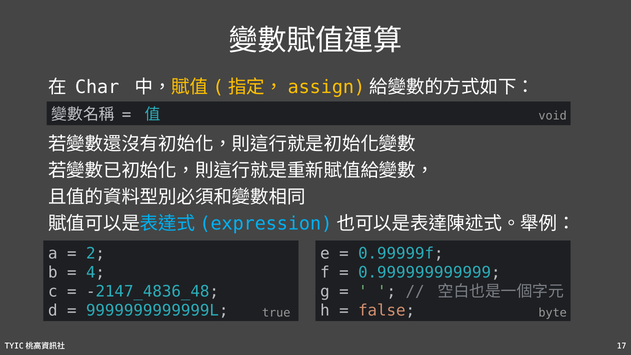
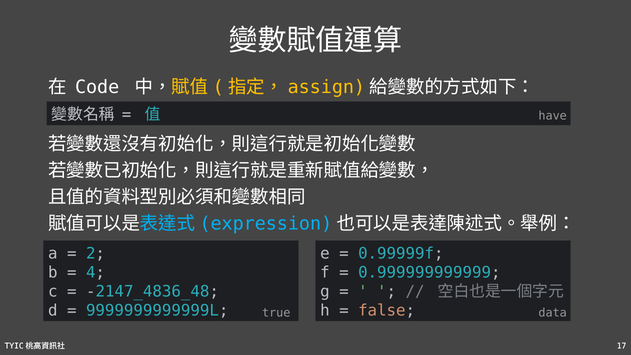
Char: Char -> Code
void: void -> have
byte: byte -> data
